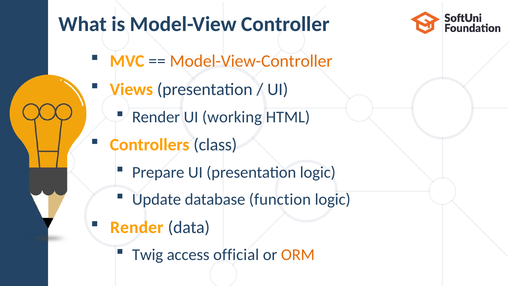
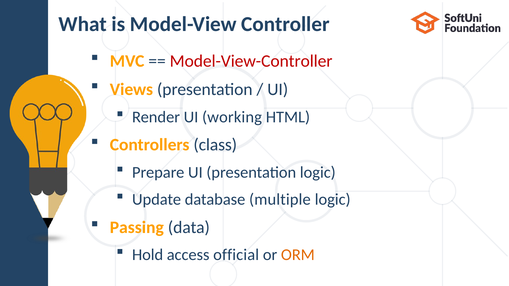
Model-View-Controller colour: orange -> red
function: function -> multiple
Render at (137, 228): Render -> Passing
Twig: Twig -> Hold
